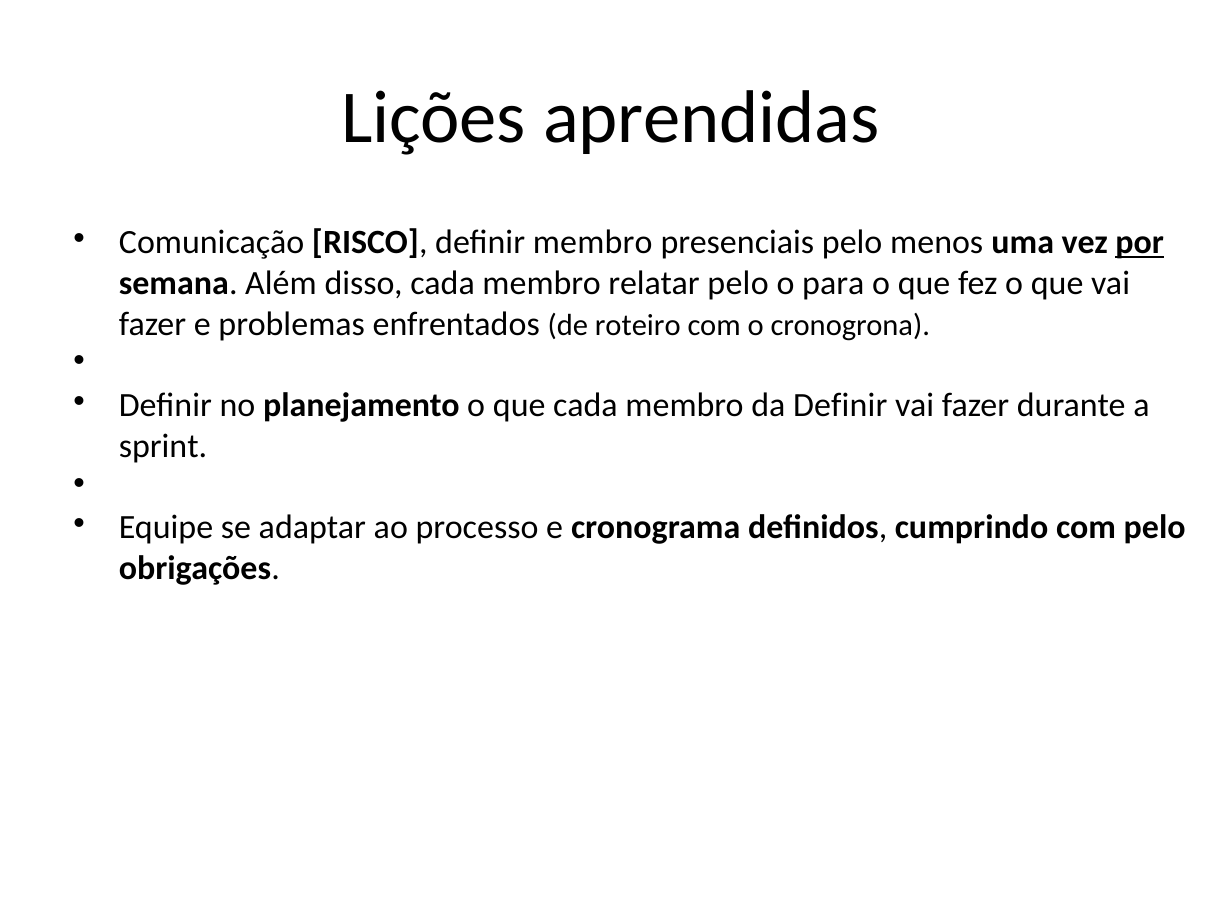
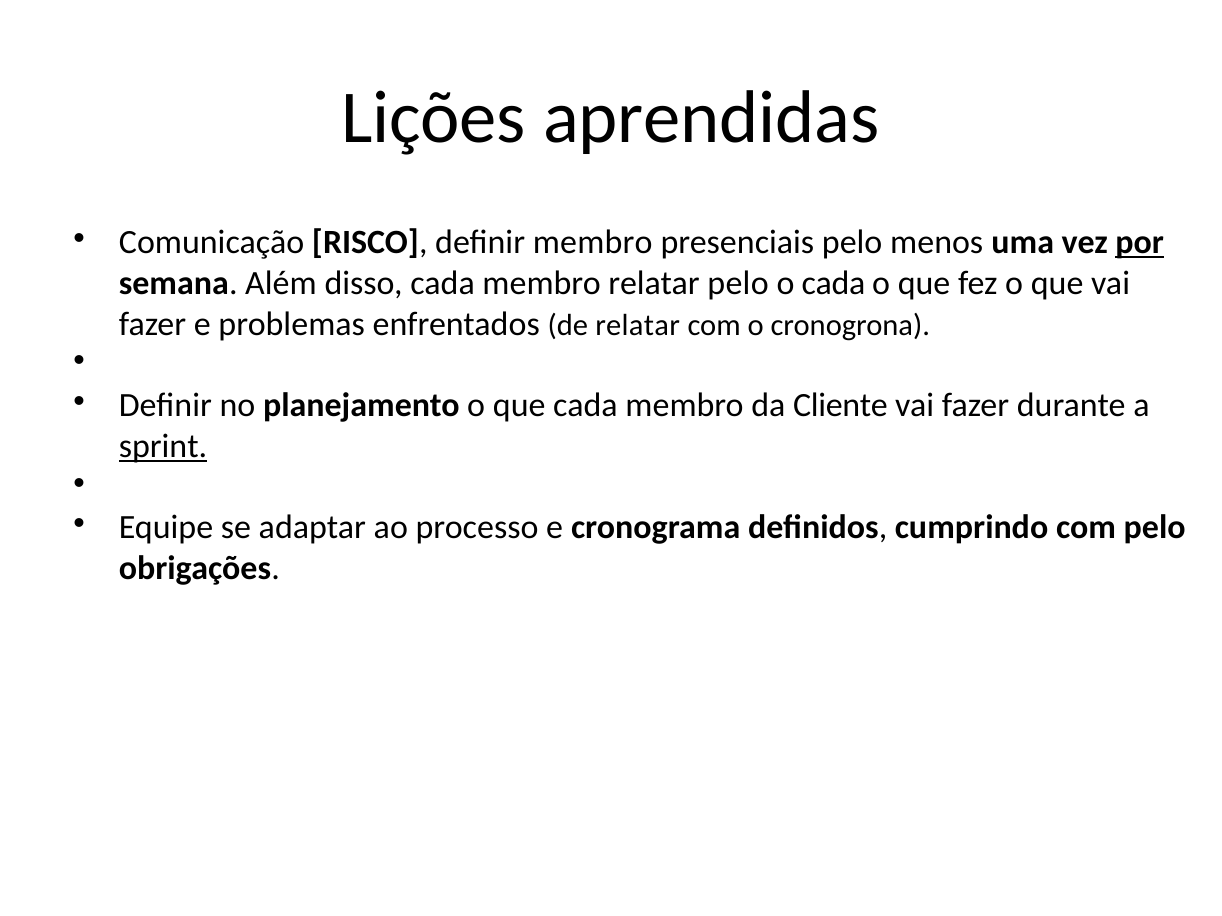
o para: para -> cada
de roteiro: roteiro -> relatar
da Definir: Definir -> Cliente
sprint underline: none -> present
